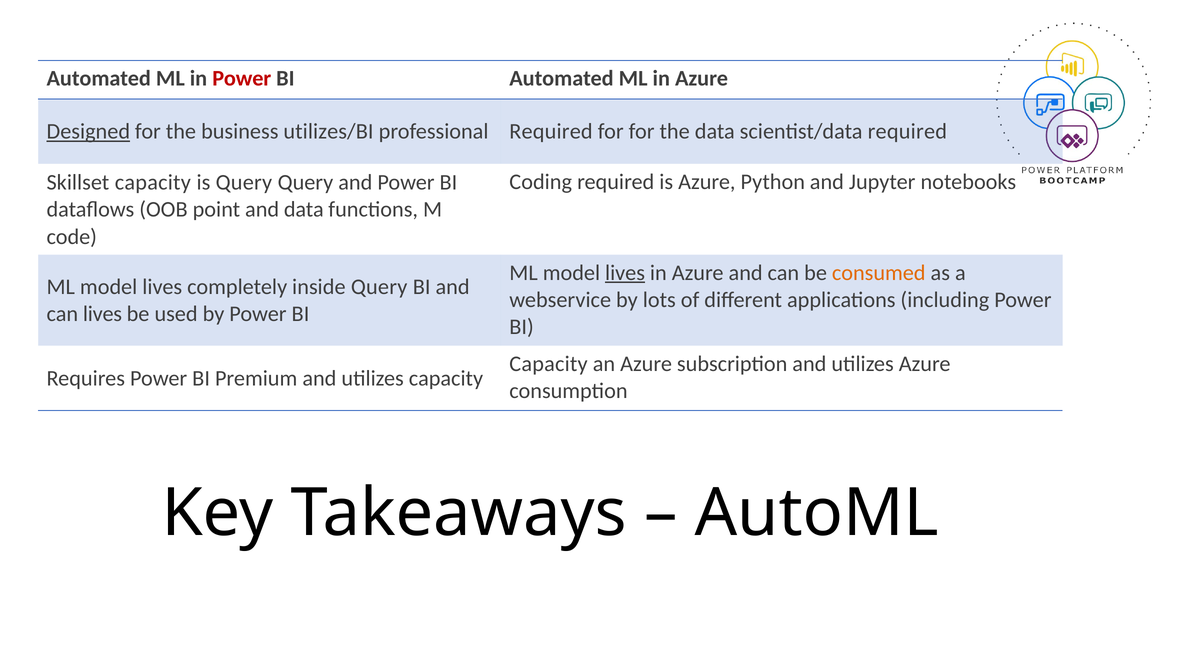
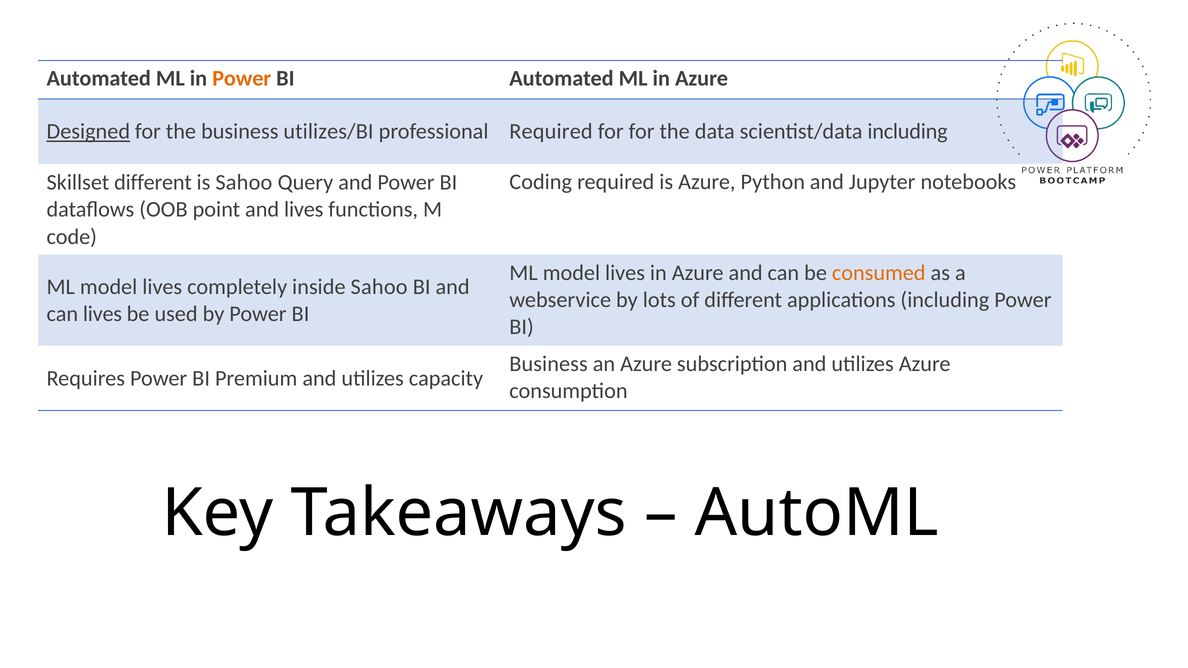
Power at (242, 79) colour: red -> orange
scientist/data required: required -> including
Skillset capacity: capacity -> different
is Query: Query -> Sahoo
and data: data -> lives
lives at (625, 273) underline: present -> none
inside Query: Query -> Sahoo
Capacity at (549, 364): Capacity -> Business
